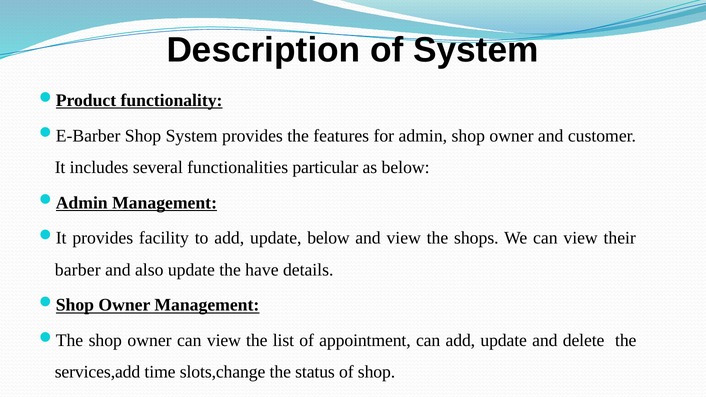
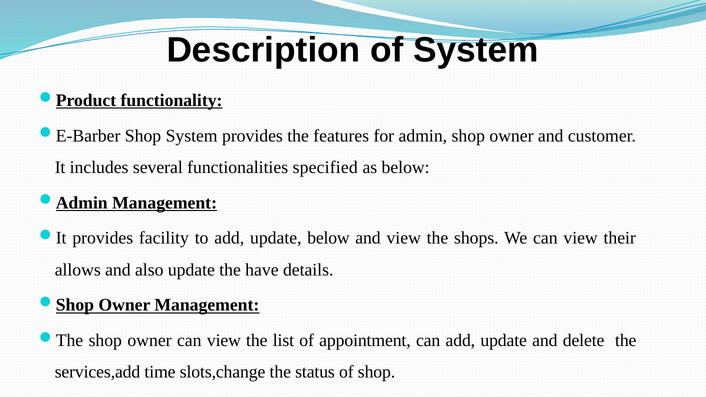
particular: particular -> specified
barber: barber -> allows
